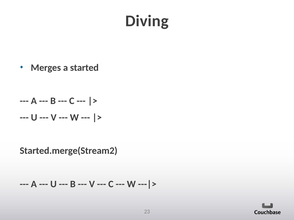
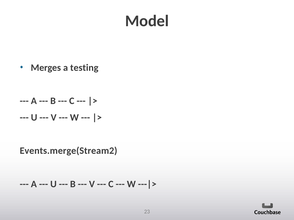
Diving: Diving -> Model
started: started -> testing
Started.merge(Stream2: Started.merge(Stream2 -> Events.merge(Stream2
